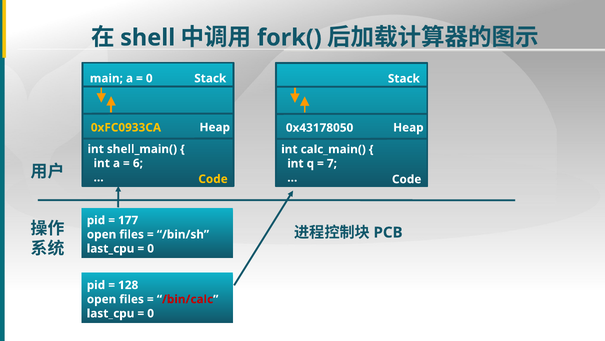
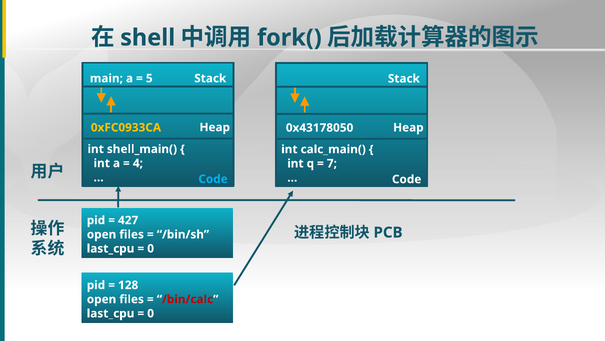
0 at (149, 78): 0 -> 5
6: 6 -> 4
Code at (213, 179) colour: yellow -> light blue
177: 177 -> 427
